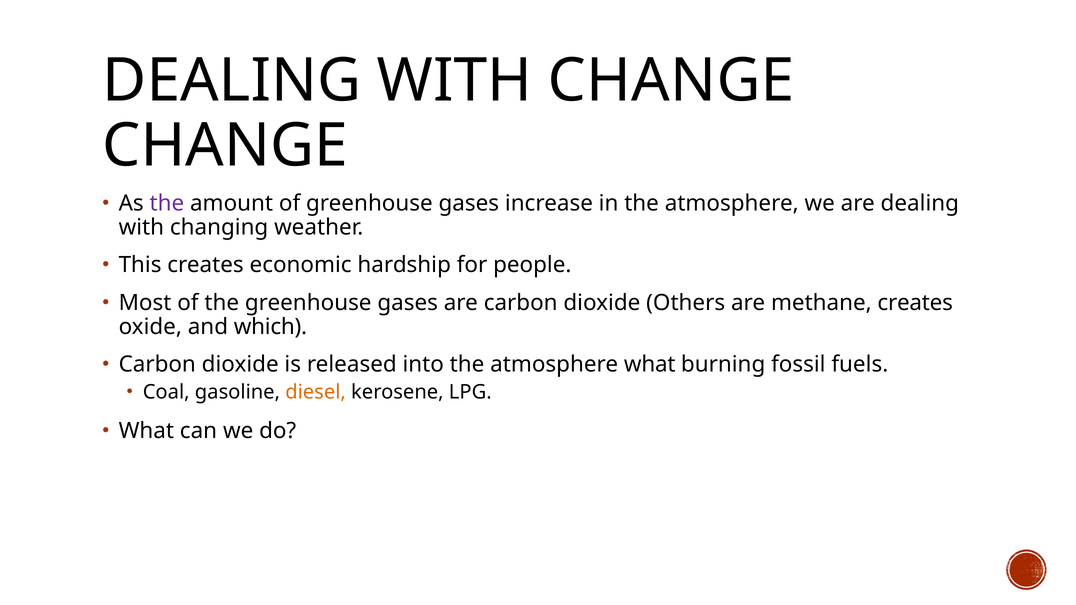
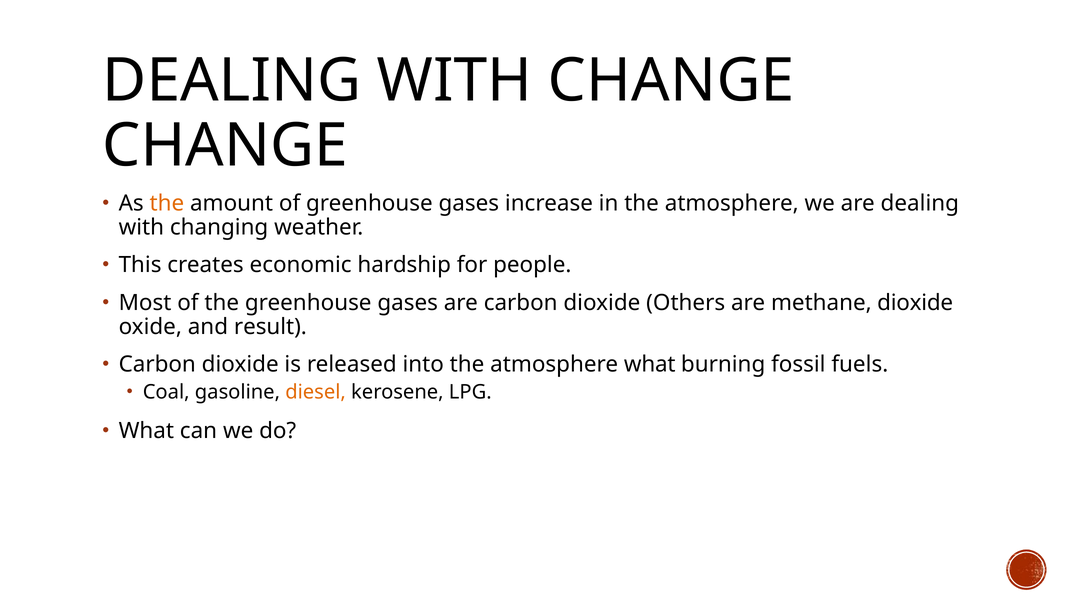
the at (167, 203) colour: purple -> orange
methane creates: creates -> dioxide
which: which -> result
